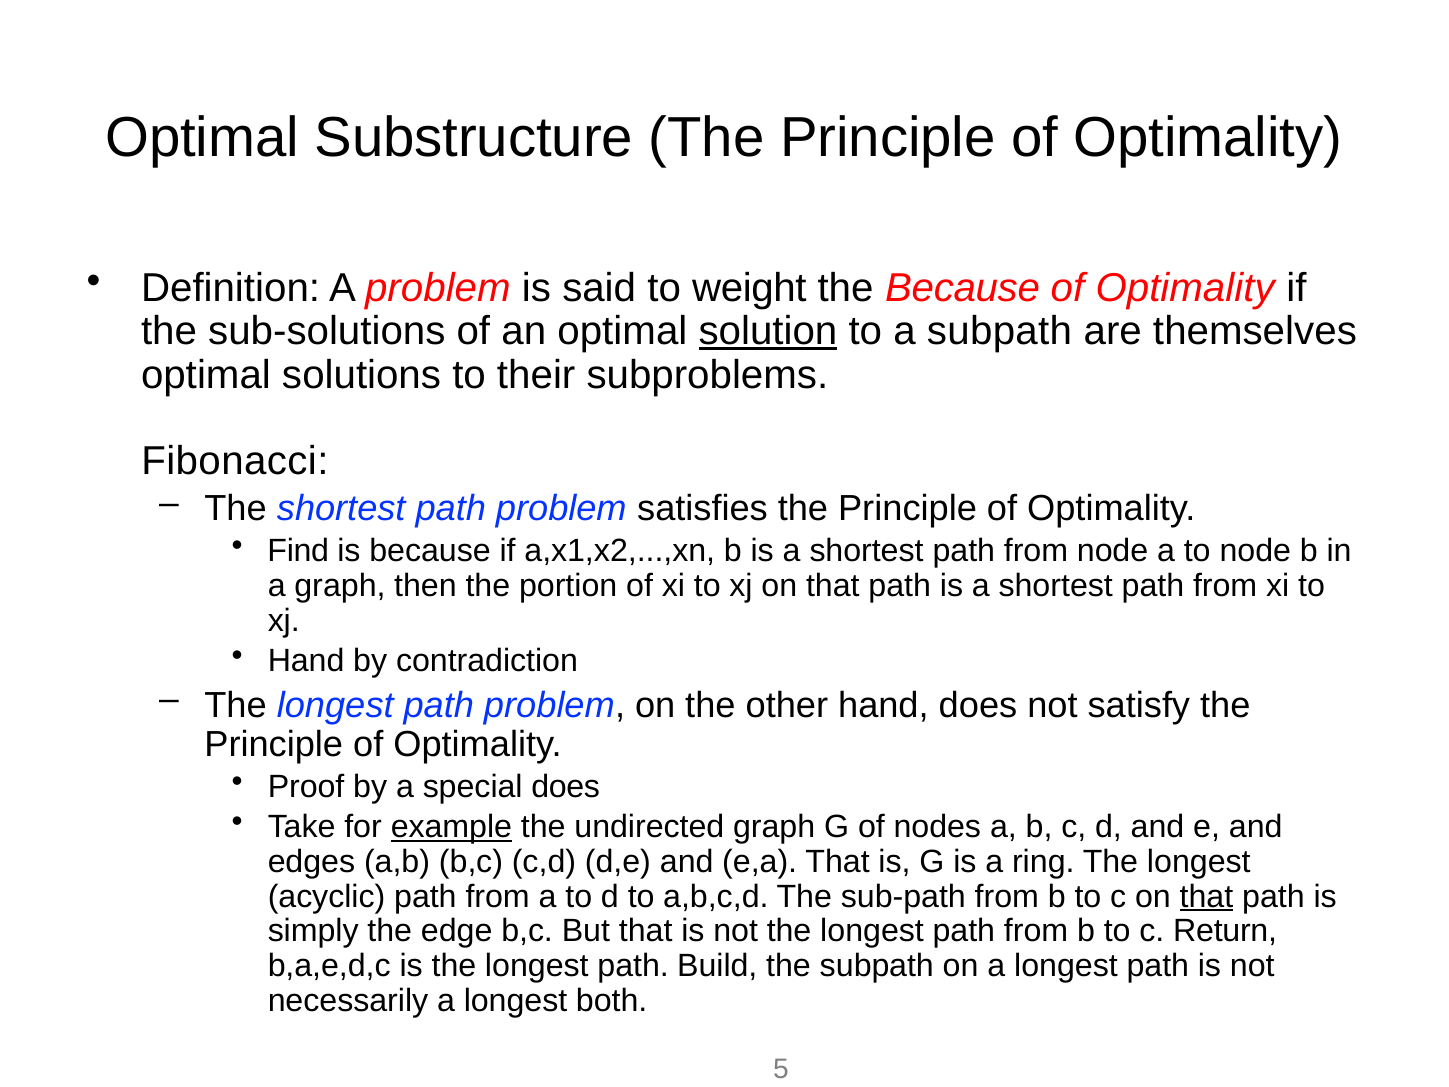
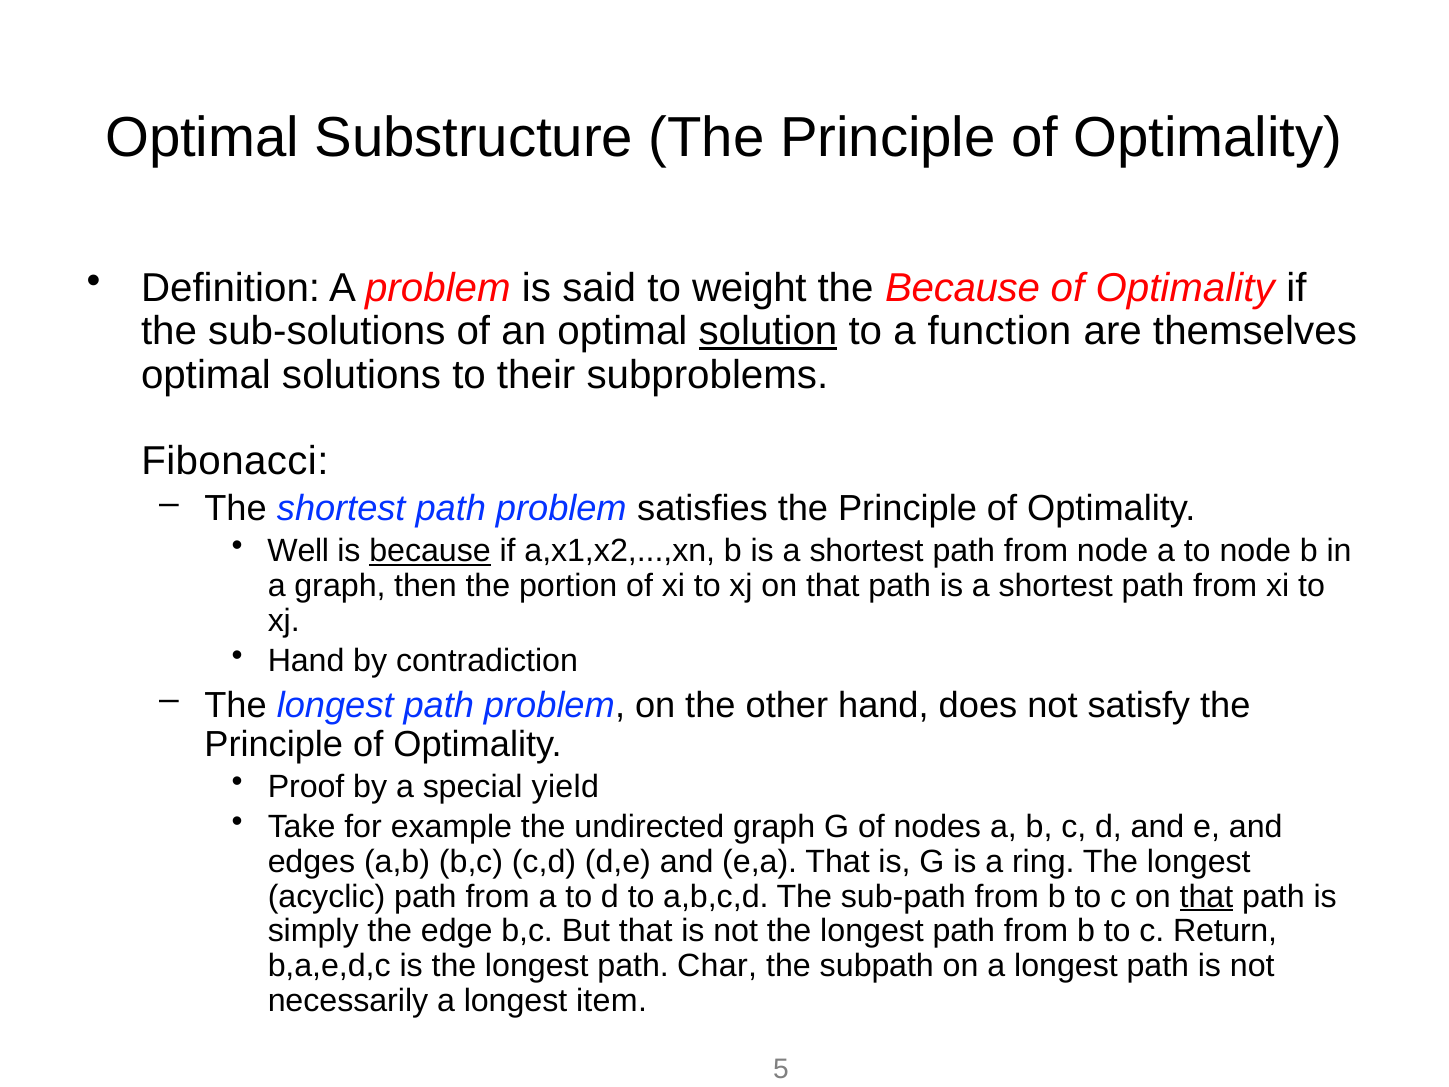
a subpath: subpath -> function
Find: Find -> Well
because at (430, 551) underline: none -> present
special does: does -> yield
example underline: present -> none
Build: Build -> Char
both: both -> item
